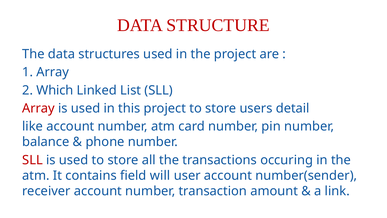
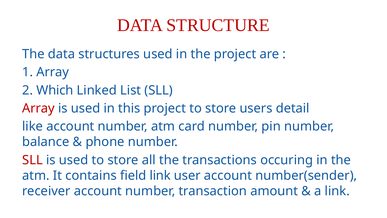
field will: will -> link
